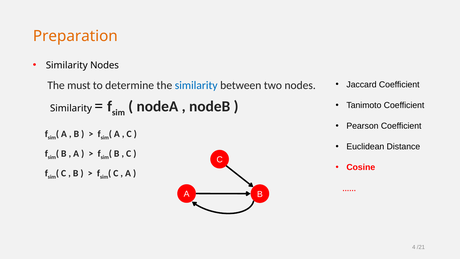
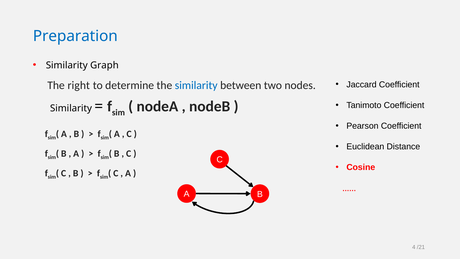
Preparation colour: orange -> blue
Similarity Nodes: Nodes -> Graph
must: must -> right
